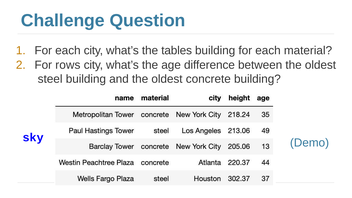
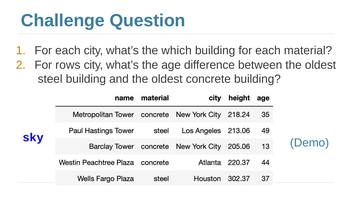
tables: tables -> which
